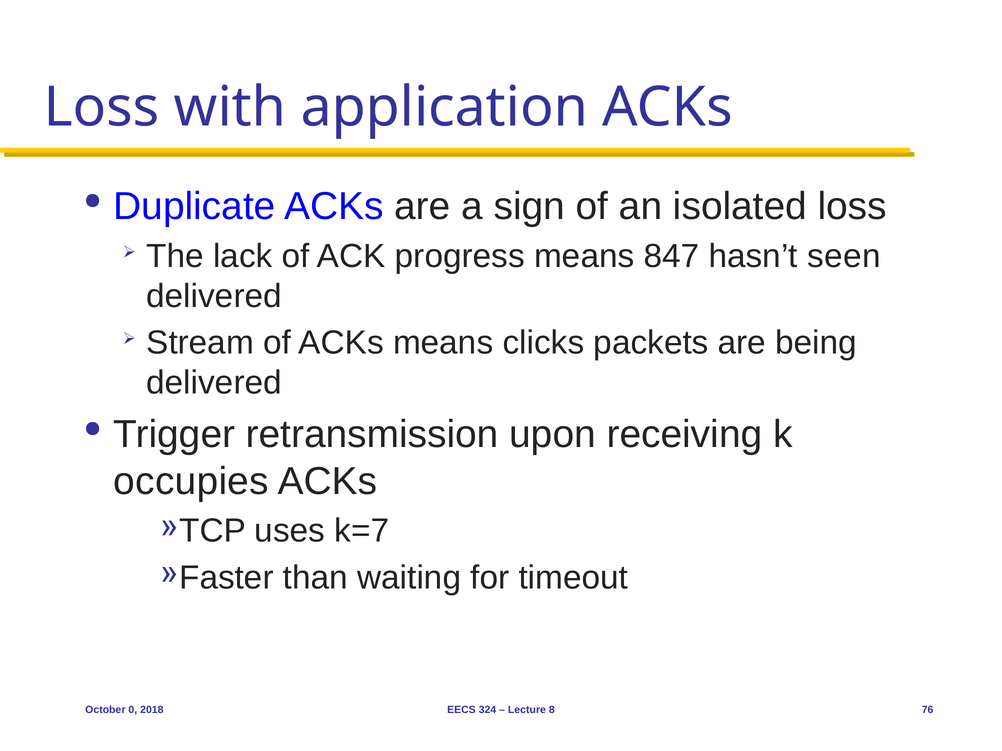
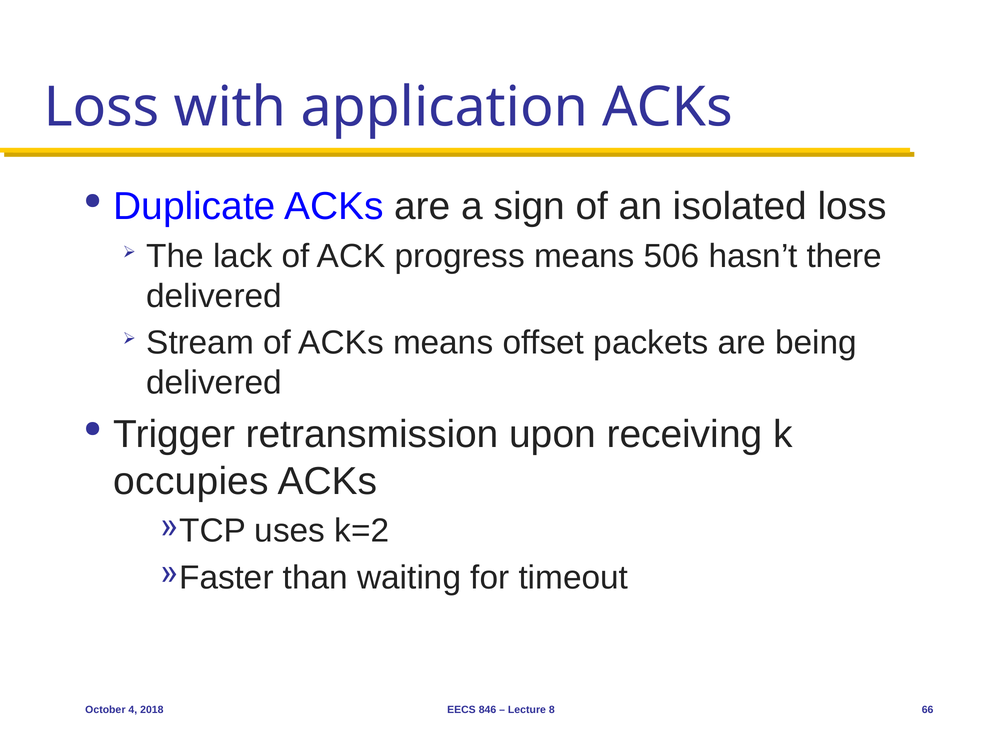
847: 847 -> 506
seen: seen -> there
clicks: clicks -> offset
k=7: k=7 -> k=2
0: 0 -> 4
324: 324 -> 846
76: 76 -> 66
